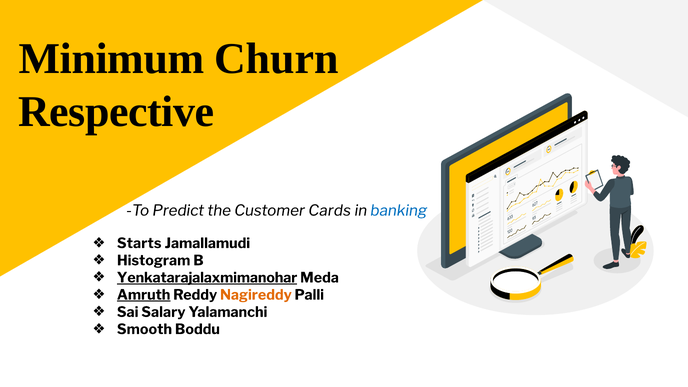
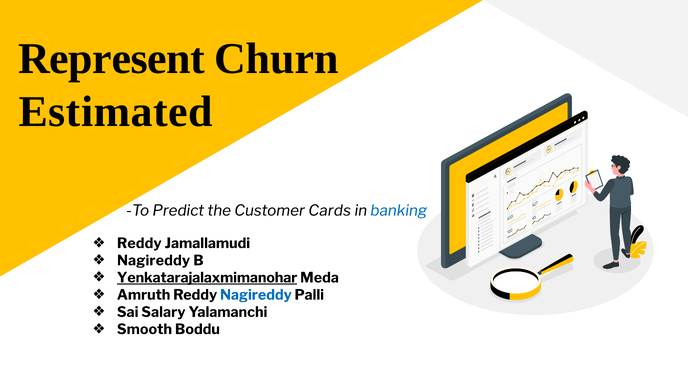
Minimum: Minimum -> Represent
Respective: Respective -> Estimated
Starts at (139, 243): Starts -> Reddy
Histogram at (154, 261): Histogram -> Nagireddy
Amruth underline: present -> none
Nagireddy at (256, 295) colour: orange -> blue
